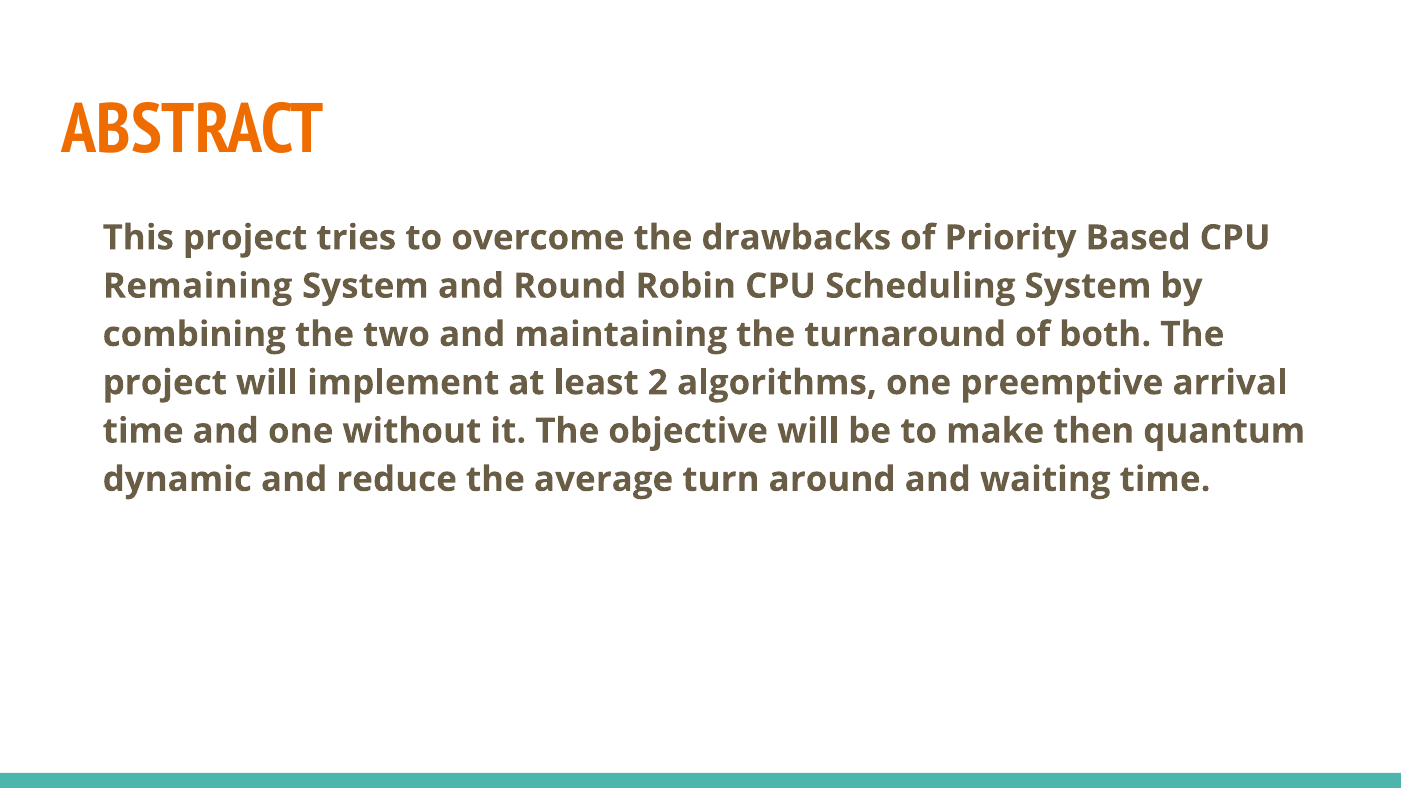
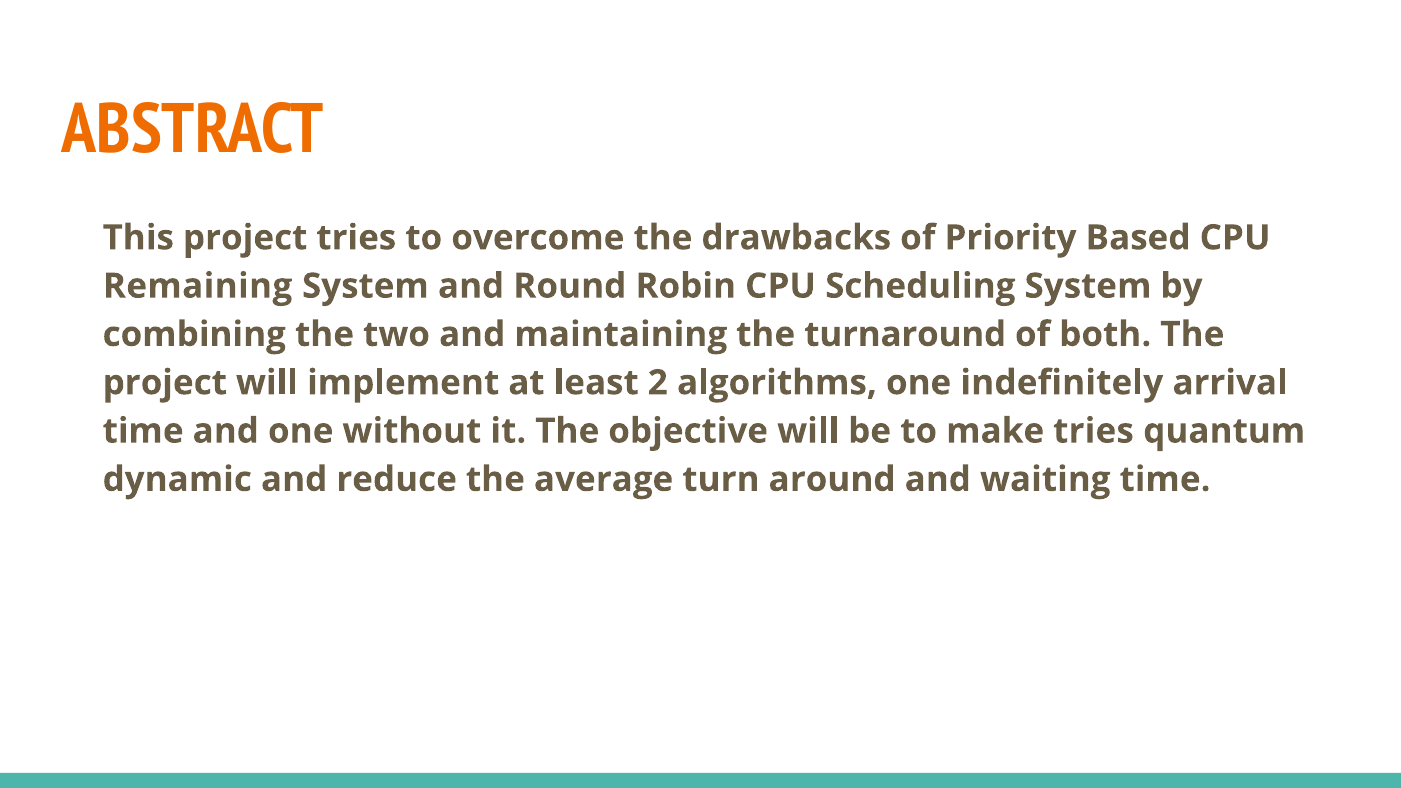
preemptive: preemptive -> indefinitely
make then: then -> tries
